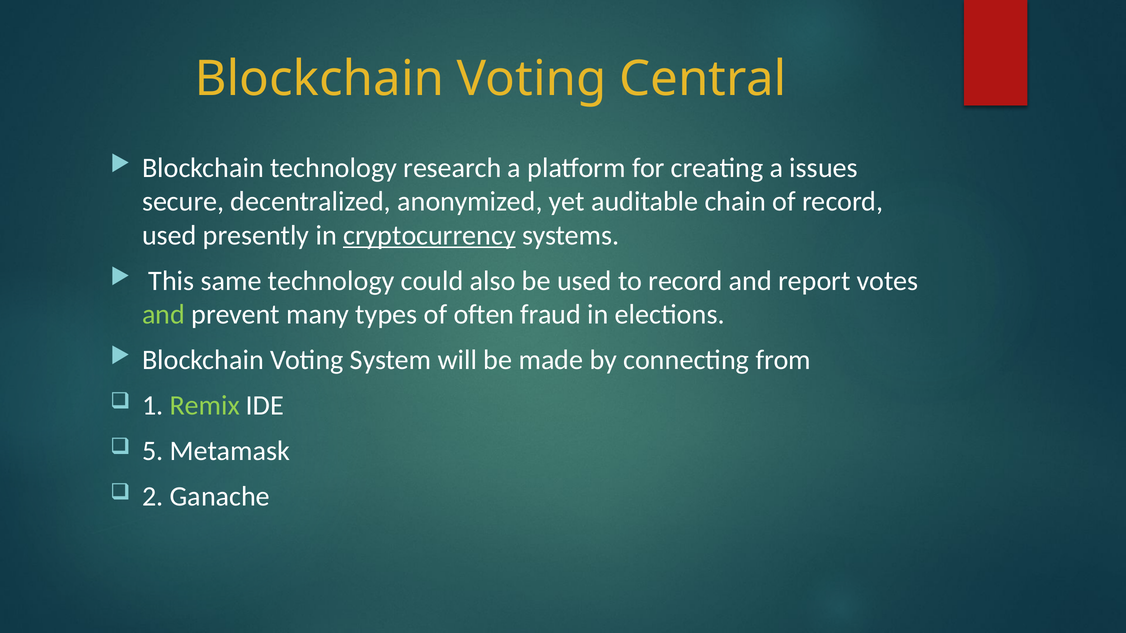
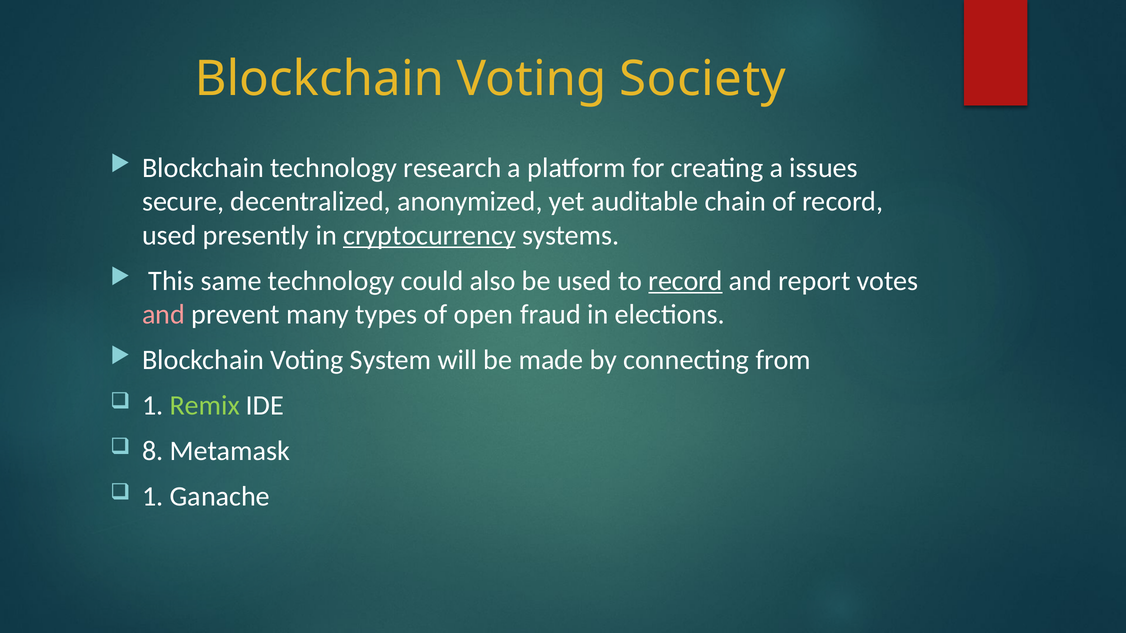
Central: Central -> Society
record at (686, 281) underline: none -> present
and at (164, 315) colour: light green -> pink
often: often -> open
5: 5 -> 8
2 at (153, 497): 2 -> 1
